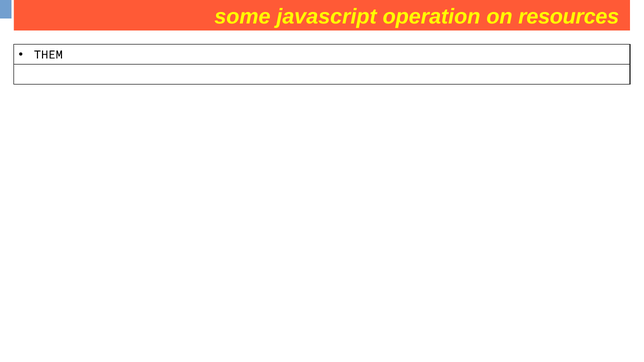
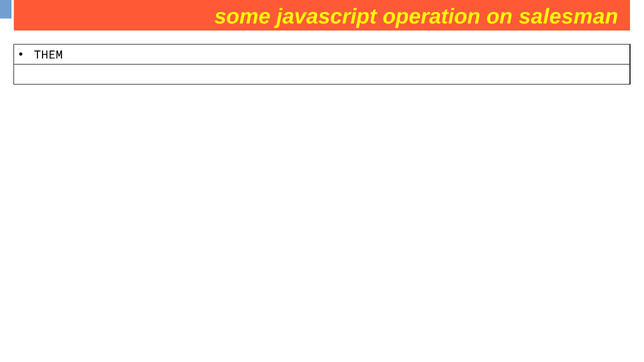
resources: resources -> salesman
